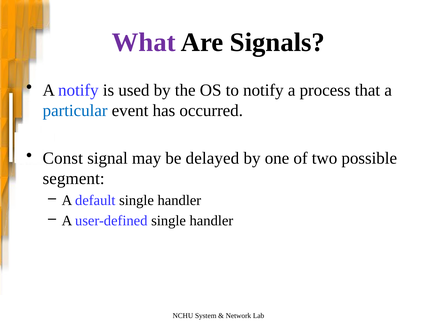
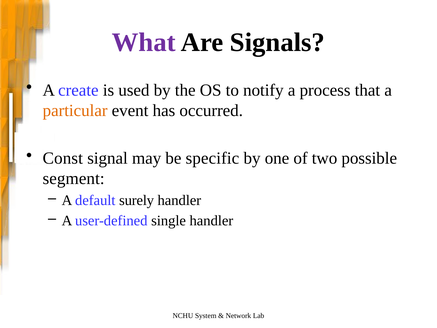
A notify: notify -> create
particular colour: blue -> orange
delayed: delayed -> specific
default single: single -> surely
